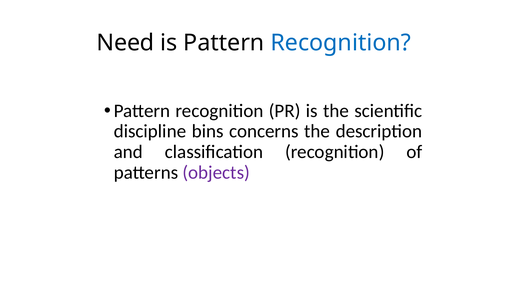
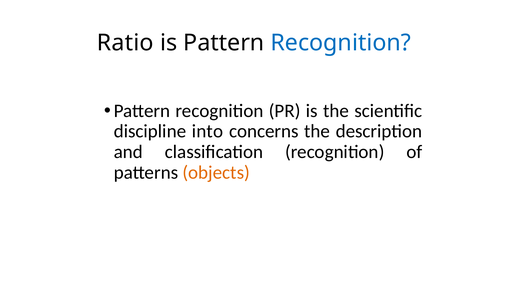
Need: Need -> Ratio
bins: bins -> into
objects colour: purple -> orange
